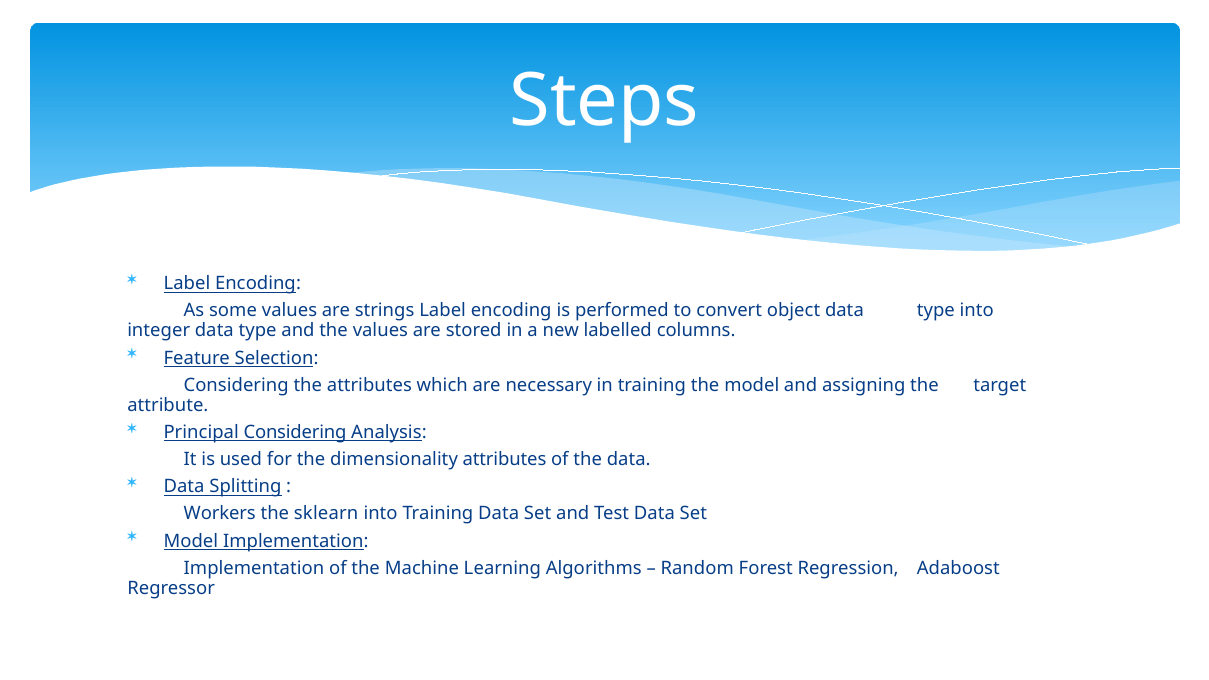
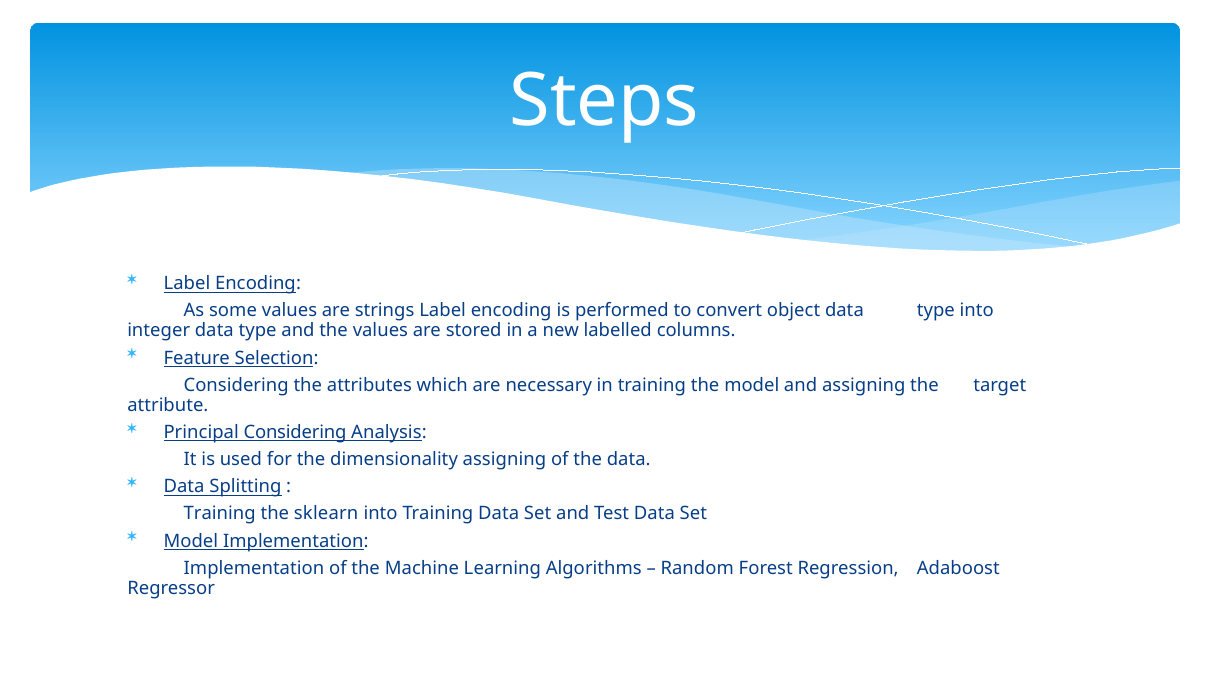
dimensionality attributes: attributes -> assigning
Workers at (220, 514): Workers -> Training
